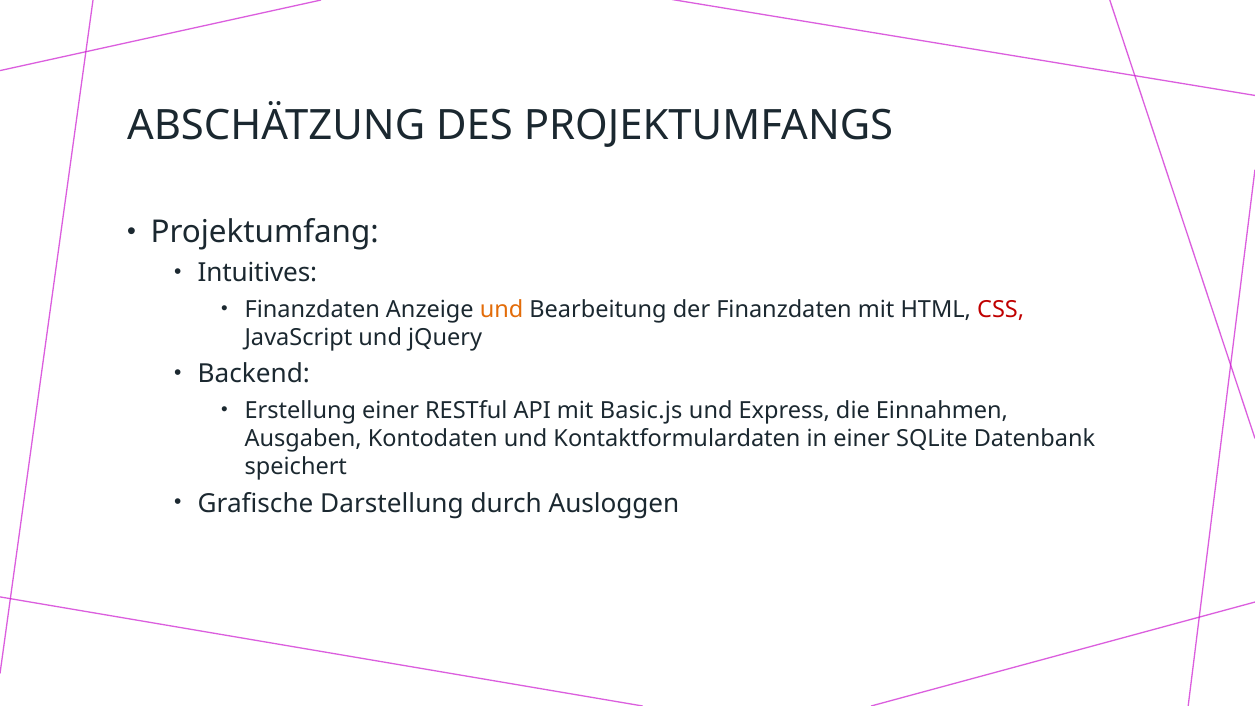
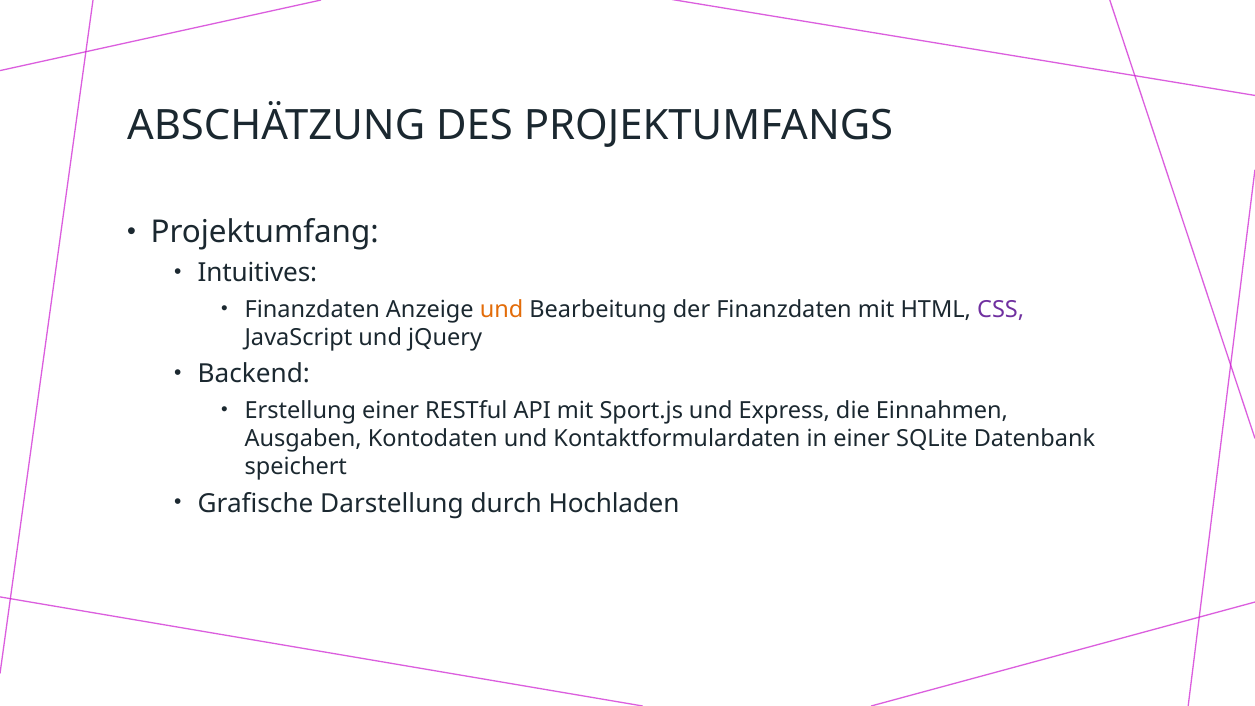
CSS colour: red -> purple
Basic.js: Basic.js -> Sport.js
Ausloggen: Ausloggen -> Hochladen
